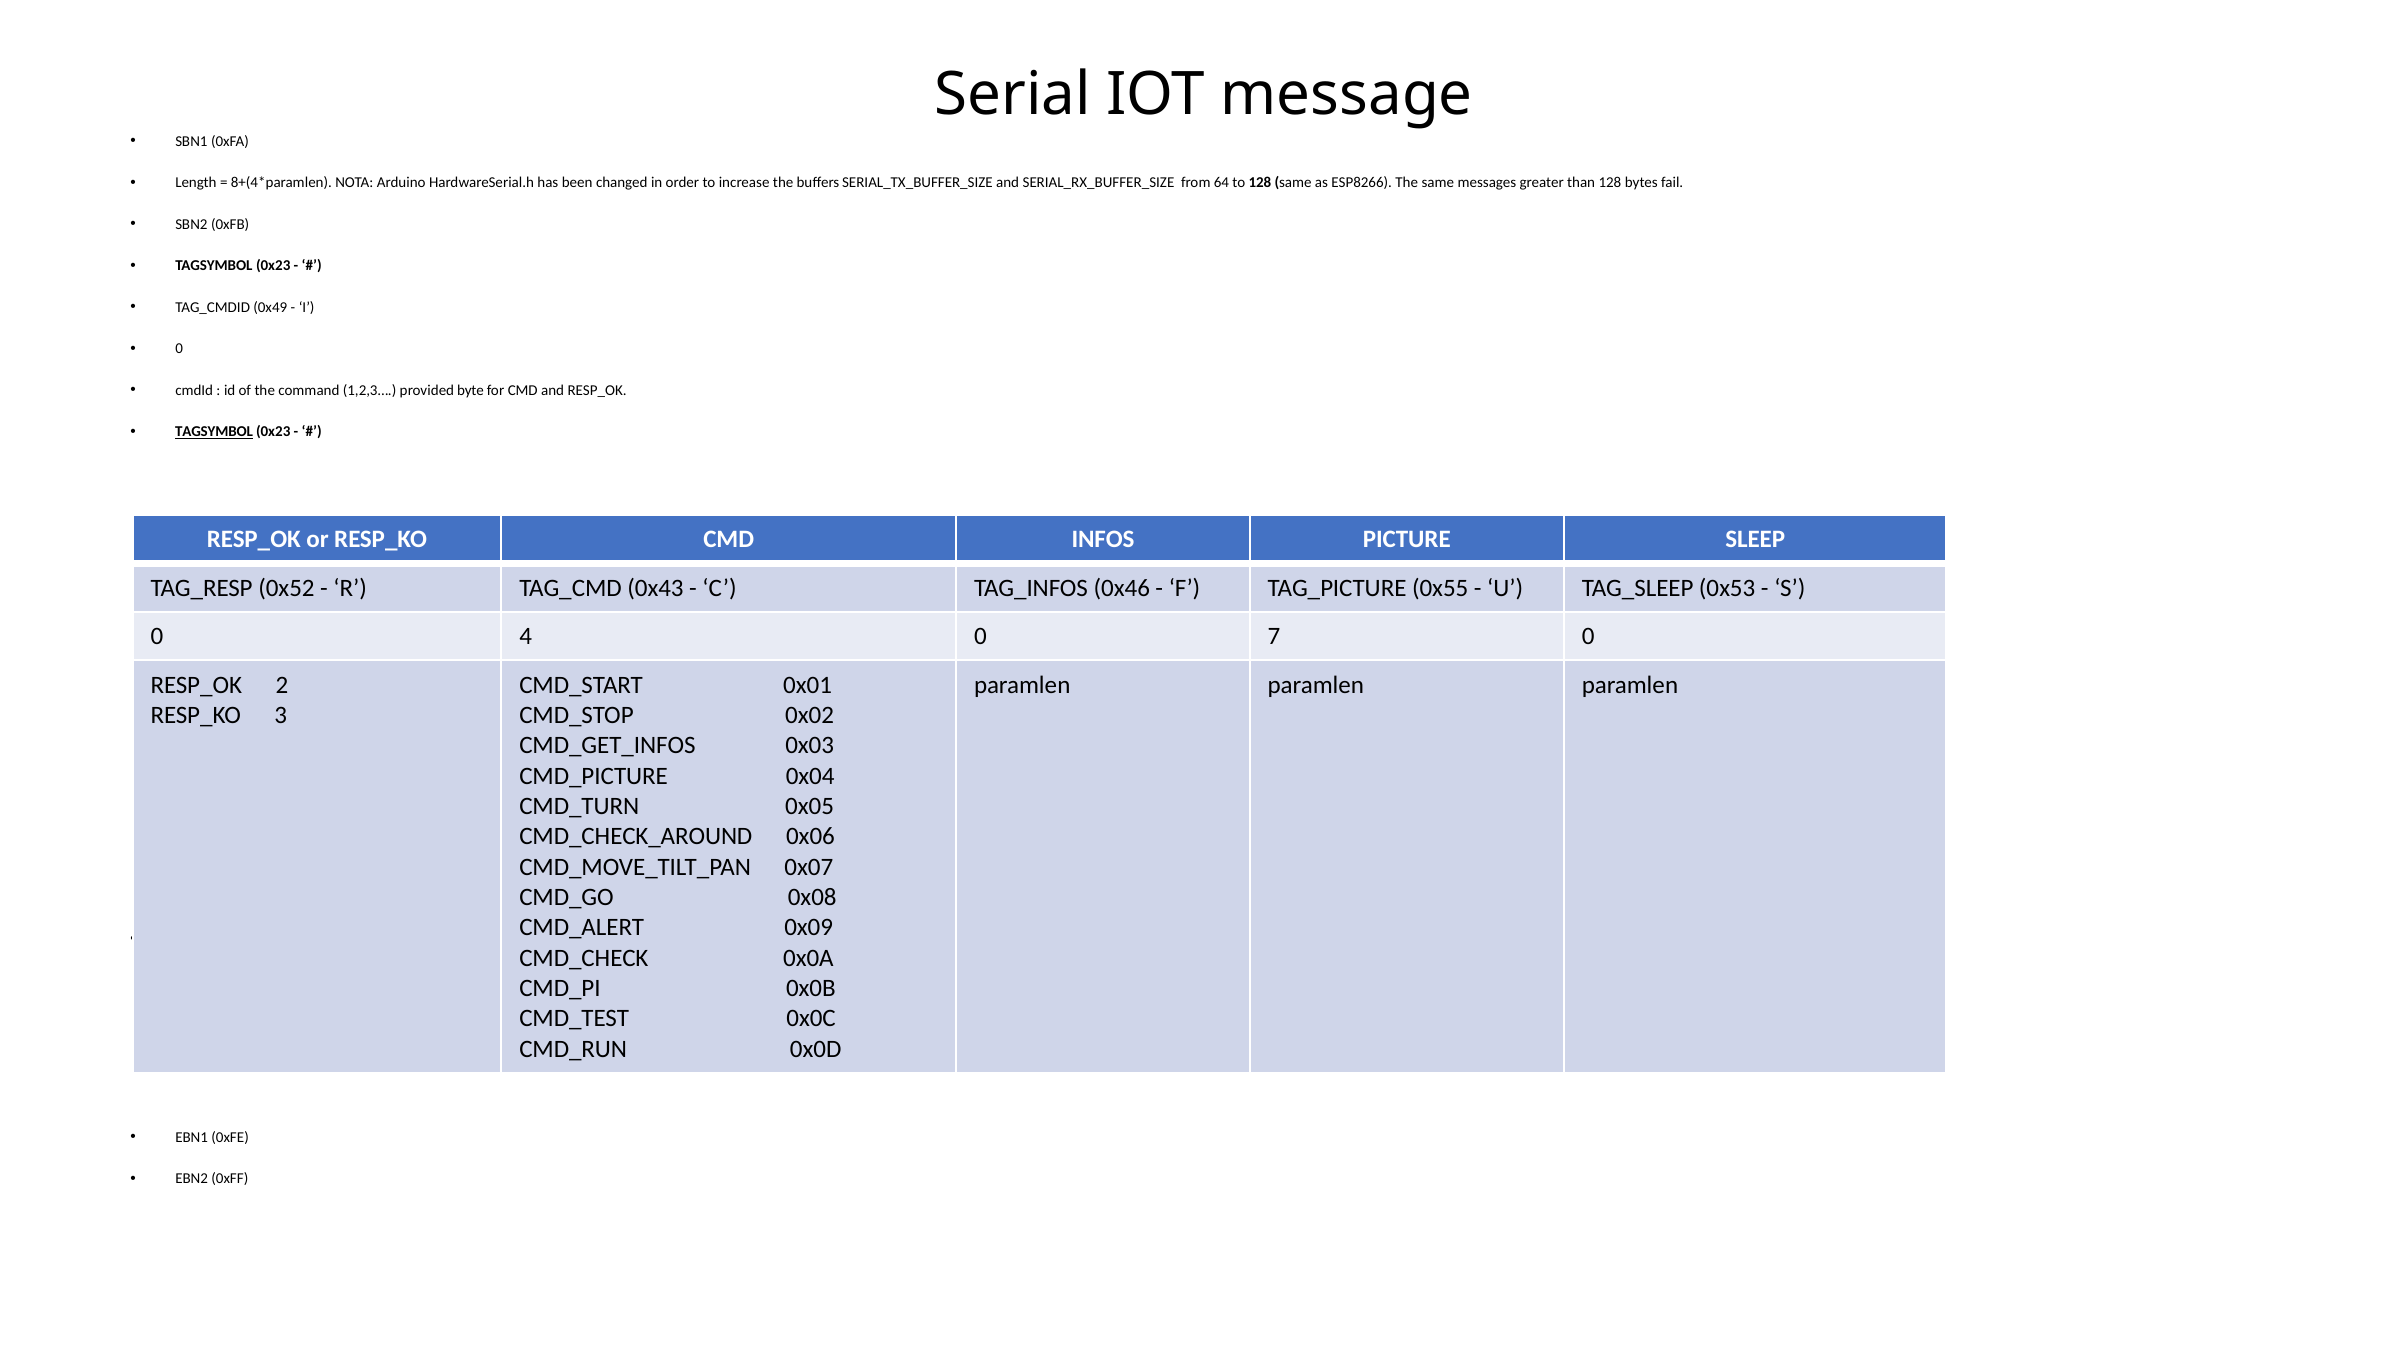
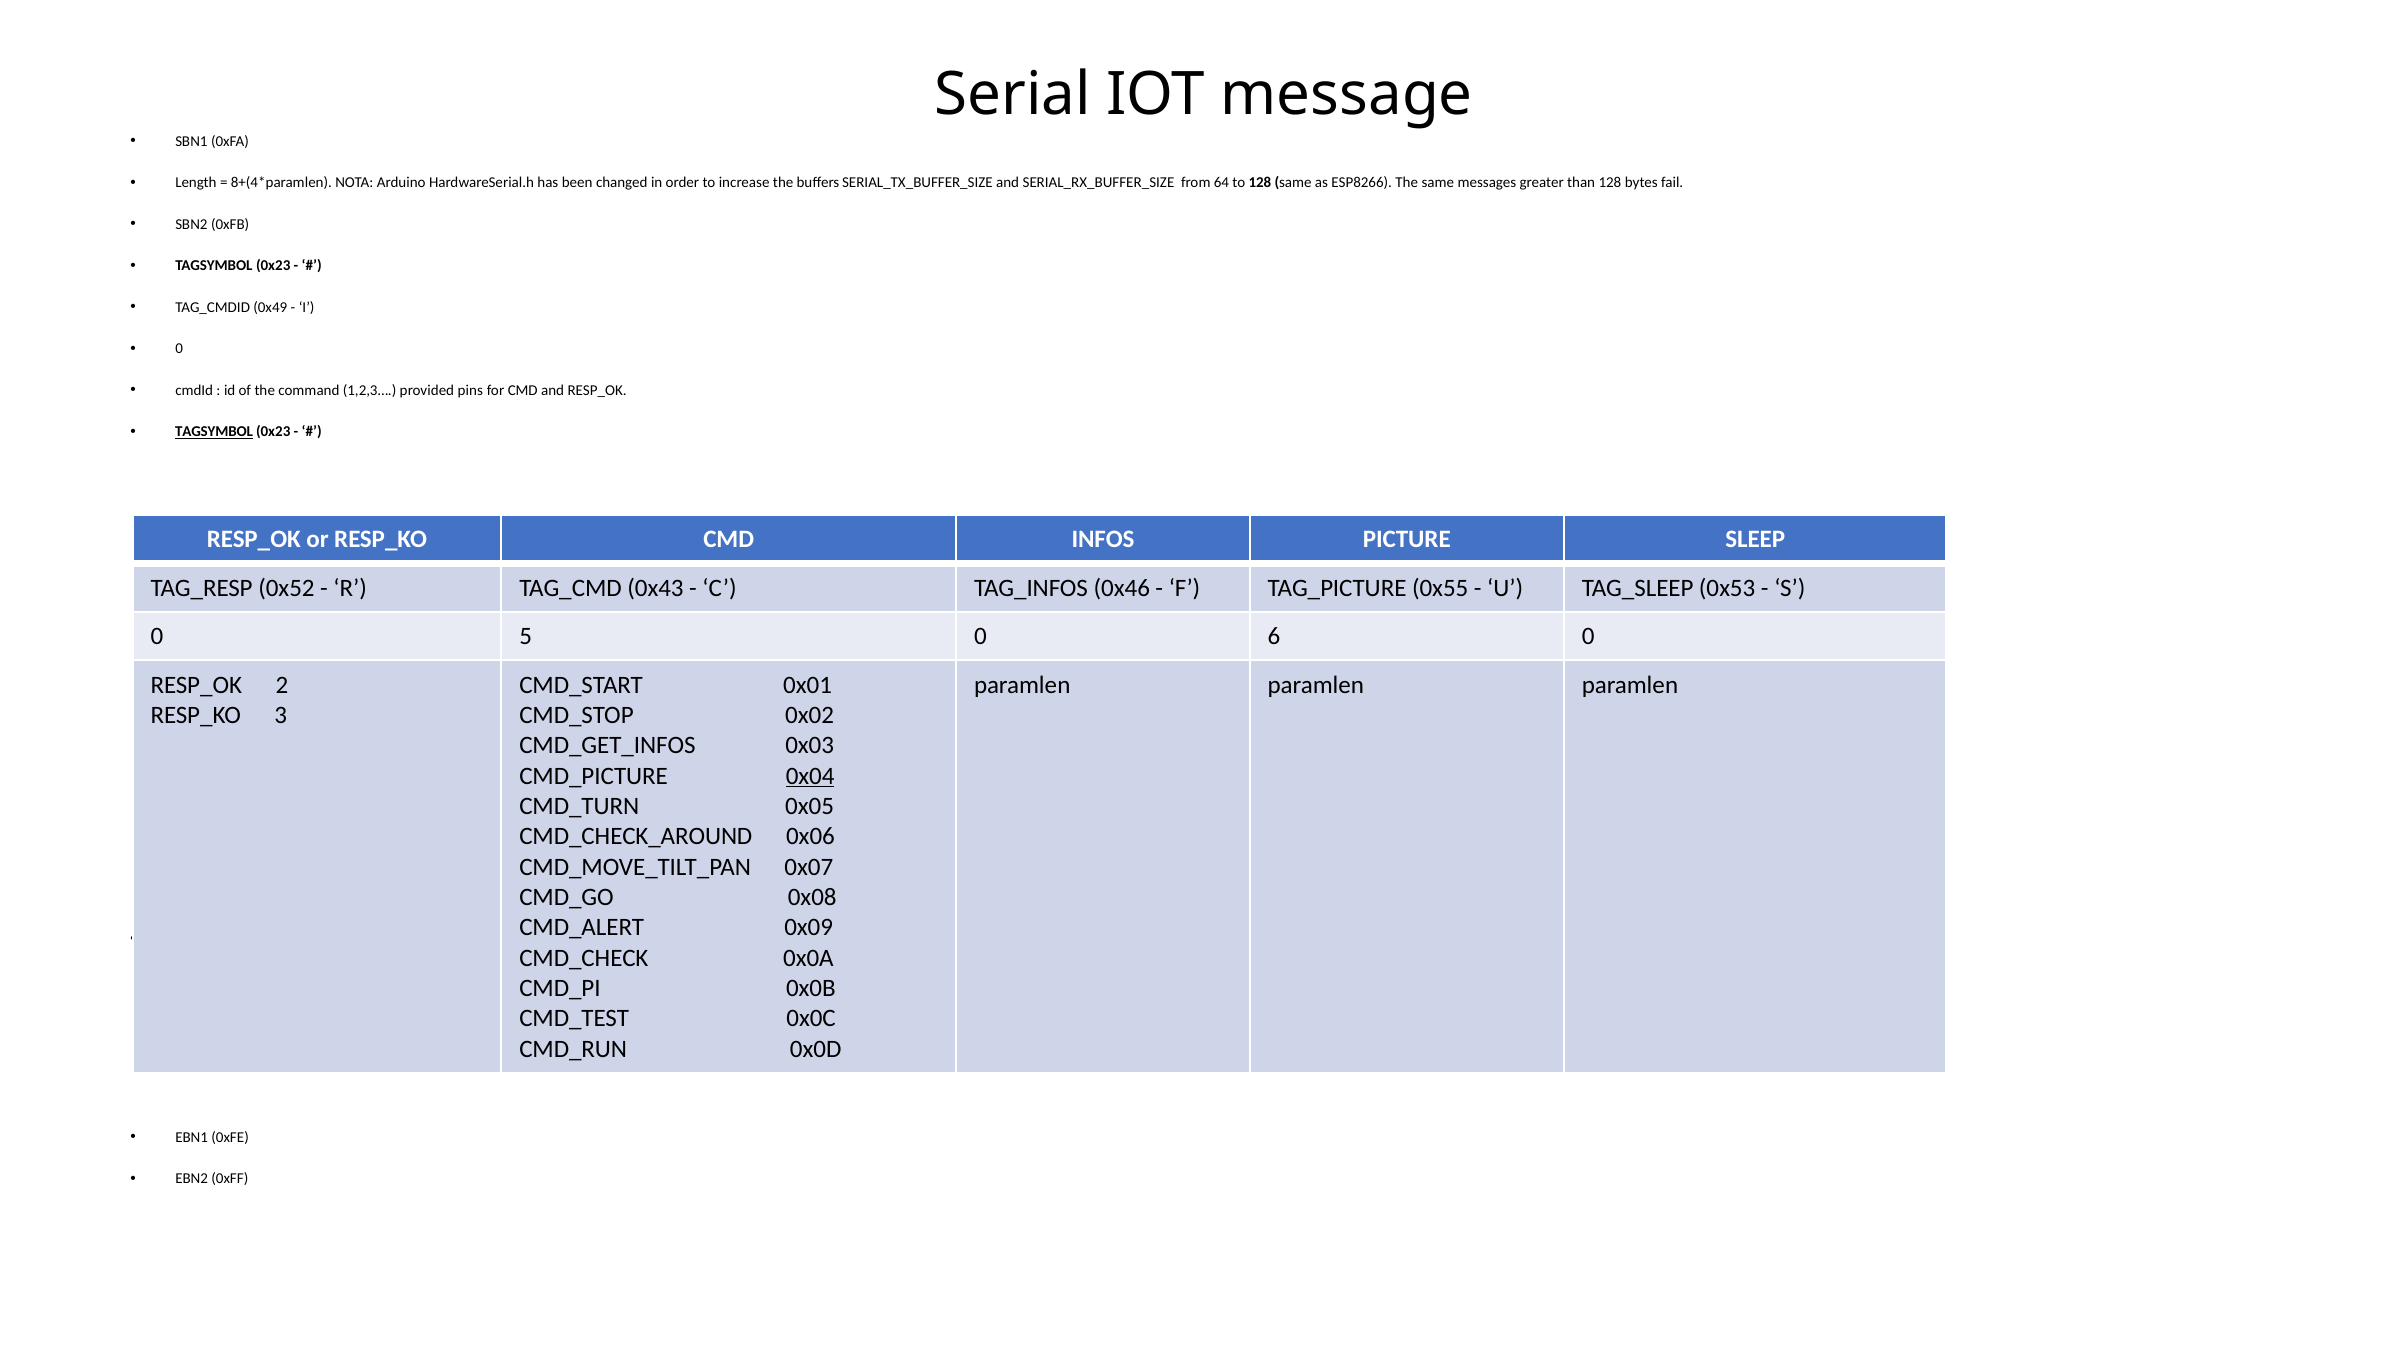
provided byte: byte -> pins
4: 4 -> 5
7: 7 -> 6
0x04 underline: none -> present
